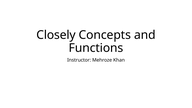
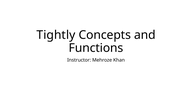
Closely: Closely -> Tightly
